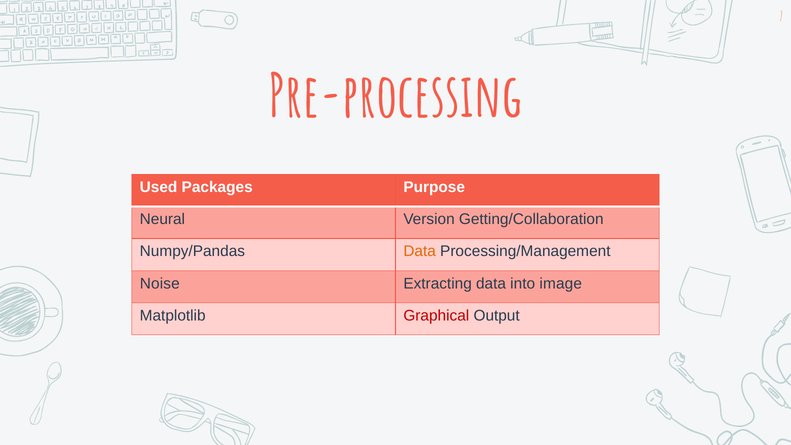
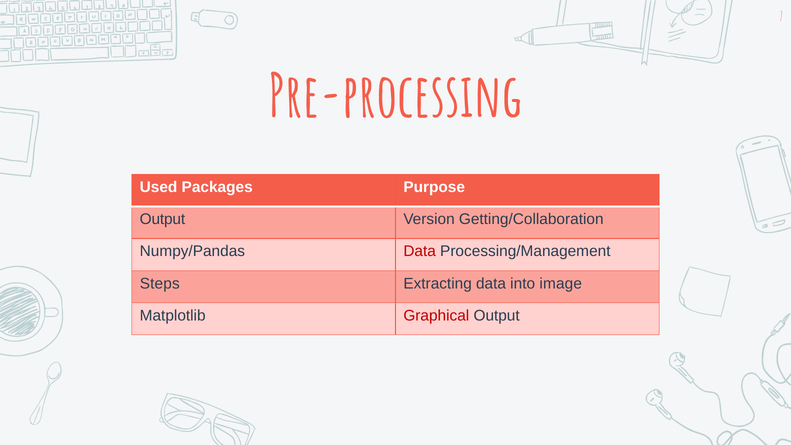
Neural at (162, 219): Neural -> Output
Data at (420, 251) colour: orange -> red
Noise: Noise -> Steps
